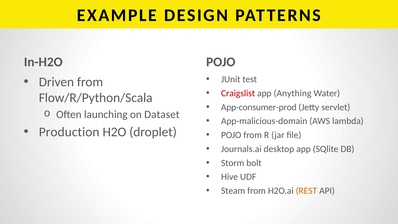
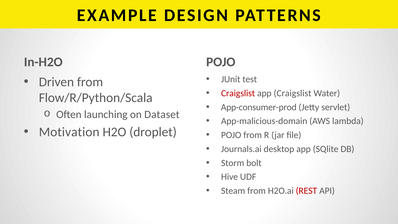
app Anything: Anything -> Craigslist
Production: Production -> Motivation
REST colour: orange -> red
